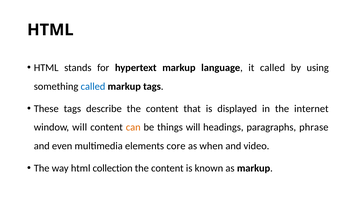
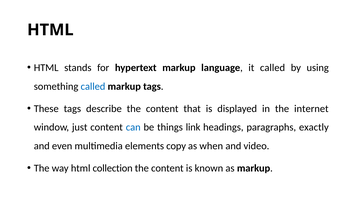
window will: will -> just
can colour: orange -> blue
things will: will -> link
phrase: phrase -> exactly
core: core -> copy
